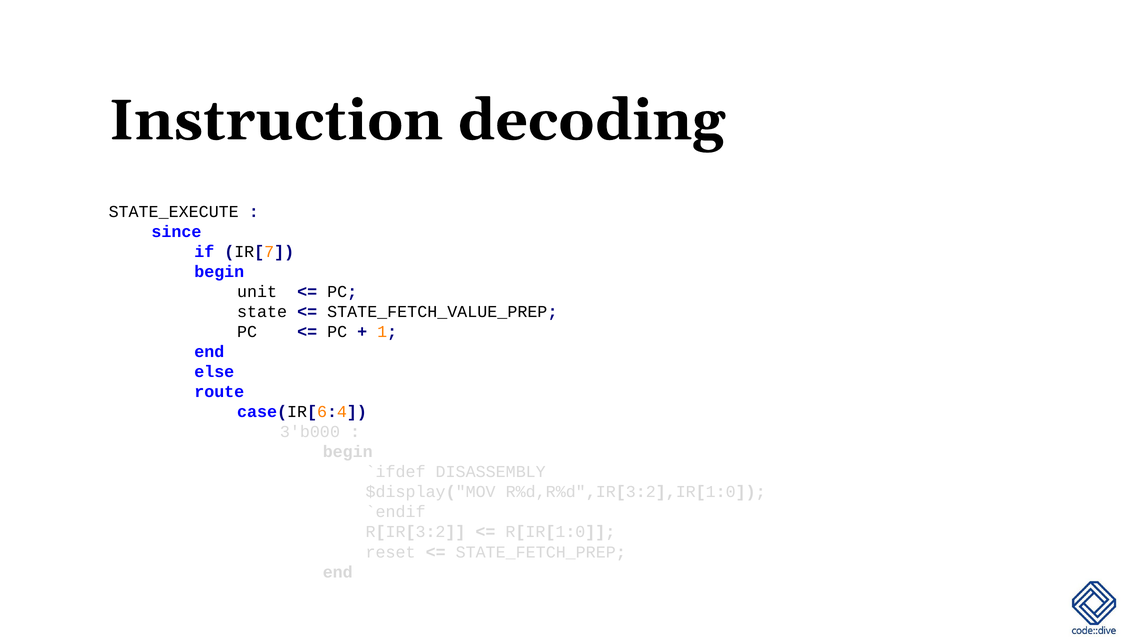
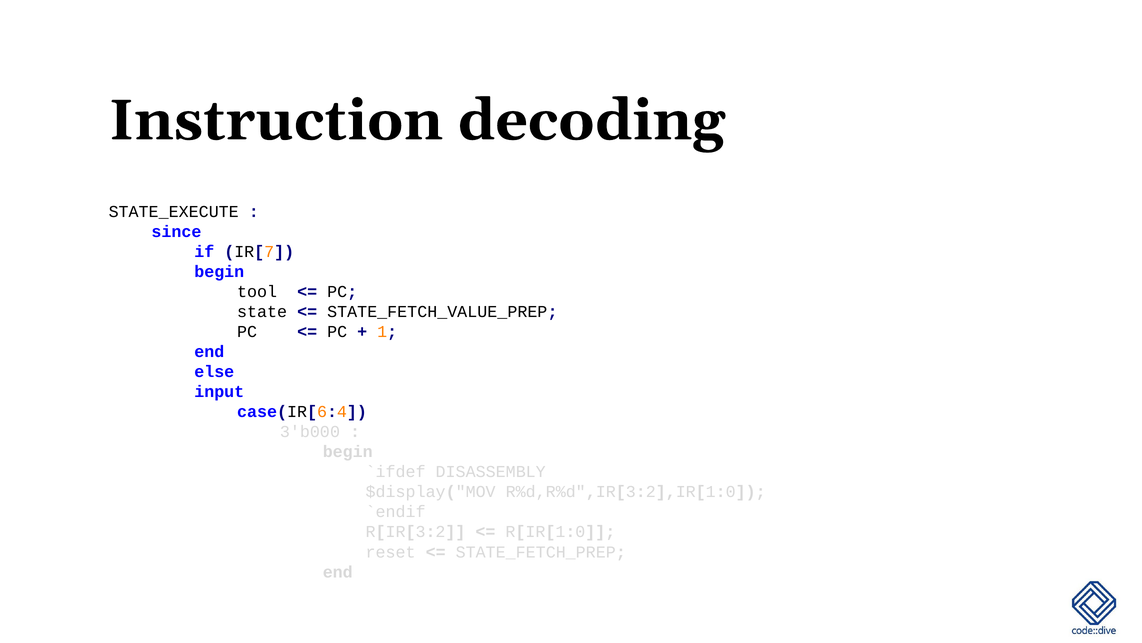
unit: unit -> tool
route: route -> input
